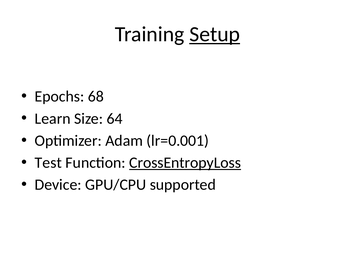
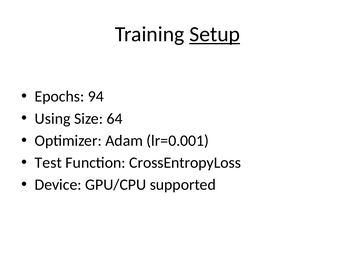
68: 68 -> 94
Learn: Learn -> Using
CrossEntropyLoss underline: present -> none
